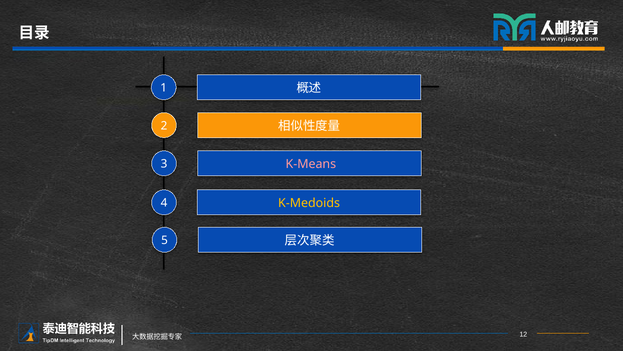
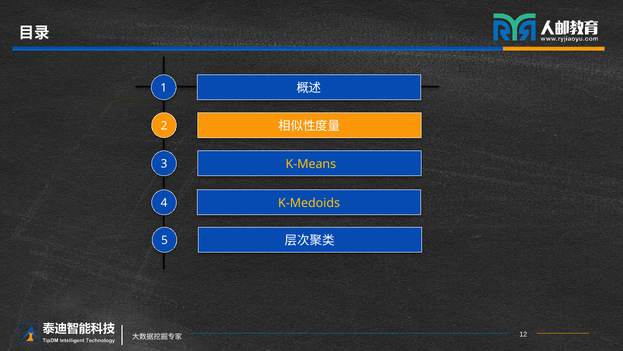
K-Means colour: pink -> yellow
